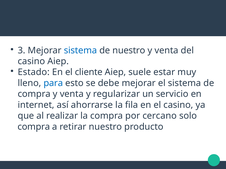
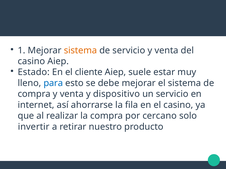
3: 3 -> 1
sistema at (80, 50) colour: blue -> orange
de nuestro: nuestro -> servicio
regularizar: regularizar -> dispositivo
compra at (34, 127): compra -> invertir
